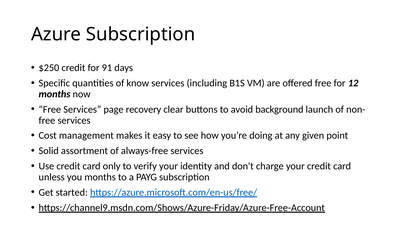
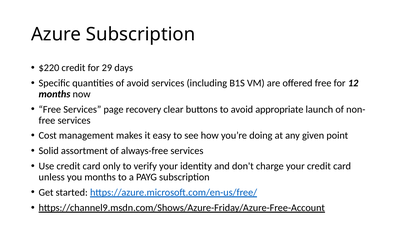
$250: $250 -> $220
91: 91 -> 29
of know: know -> avoid
background: background -> appropriate
